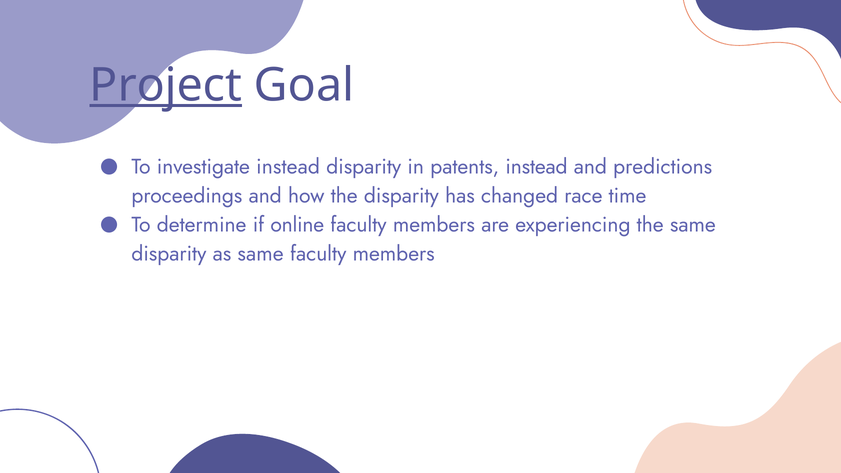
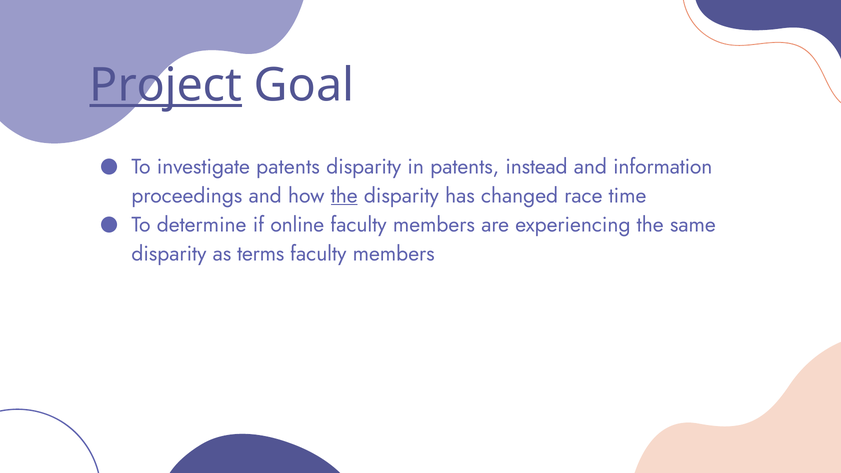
investigate instead: instead -> patents
predictions: predictions -> information
the at (344, 196) underline: none -> present
as same: same -> terms
